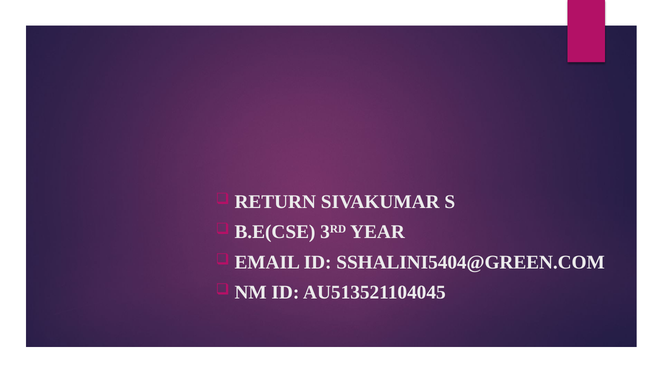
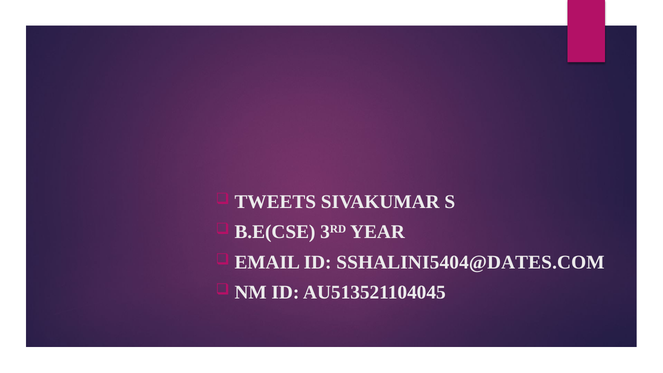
RETURN: RETURN -> TWEETS
SSHALINI5404@GREEN.COM: SSHALINI5404@GREEN.COM -> SSHALINI5404@DATES.COM
